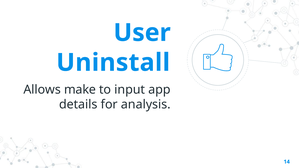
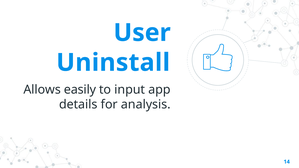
make: make -> easily
